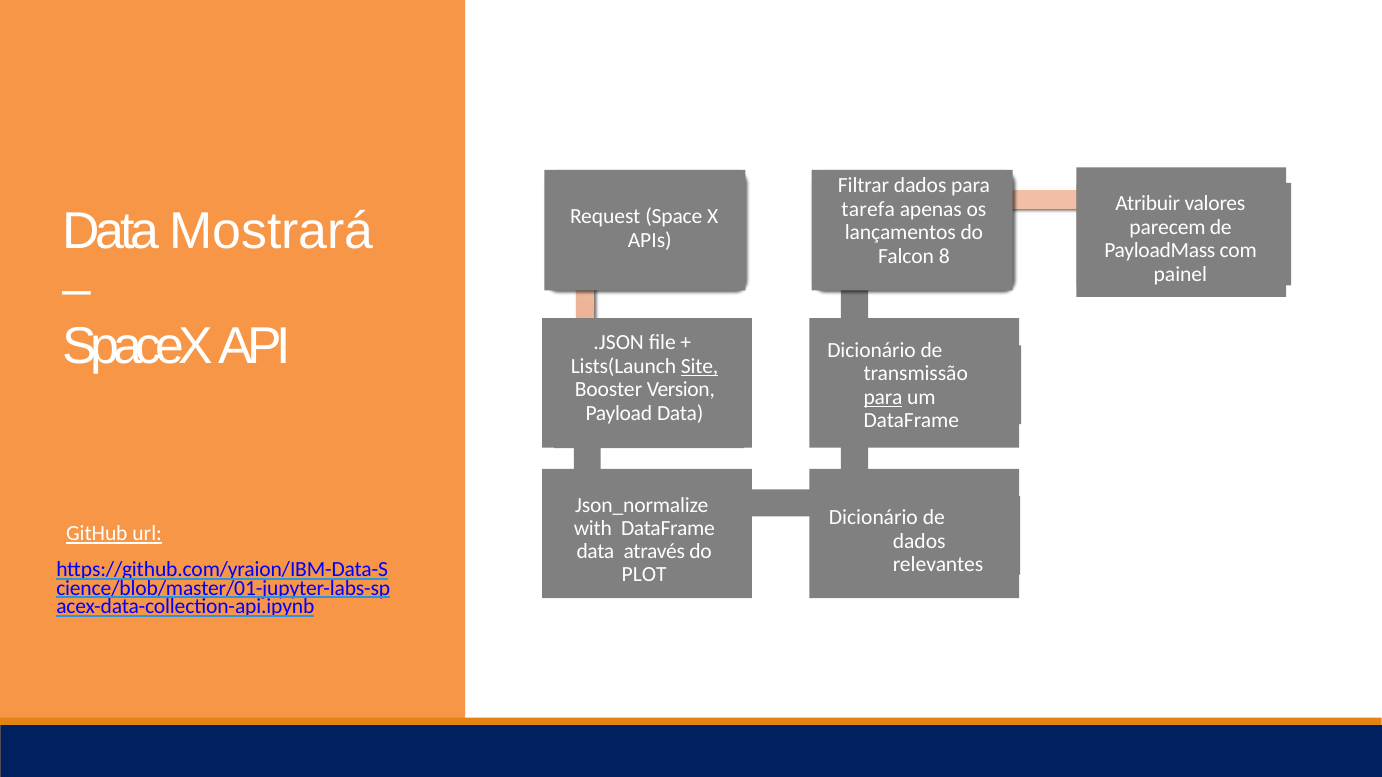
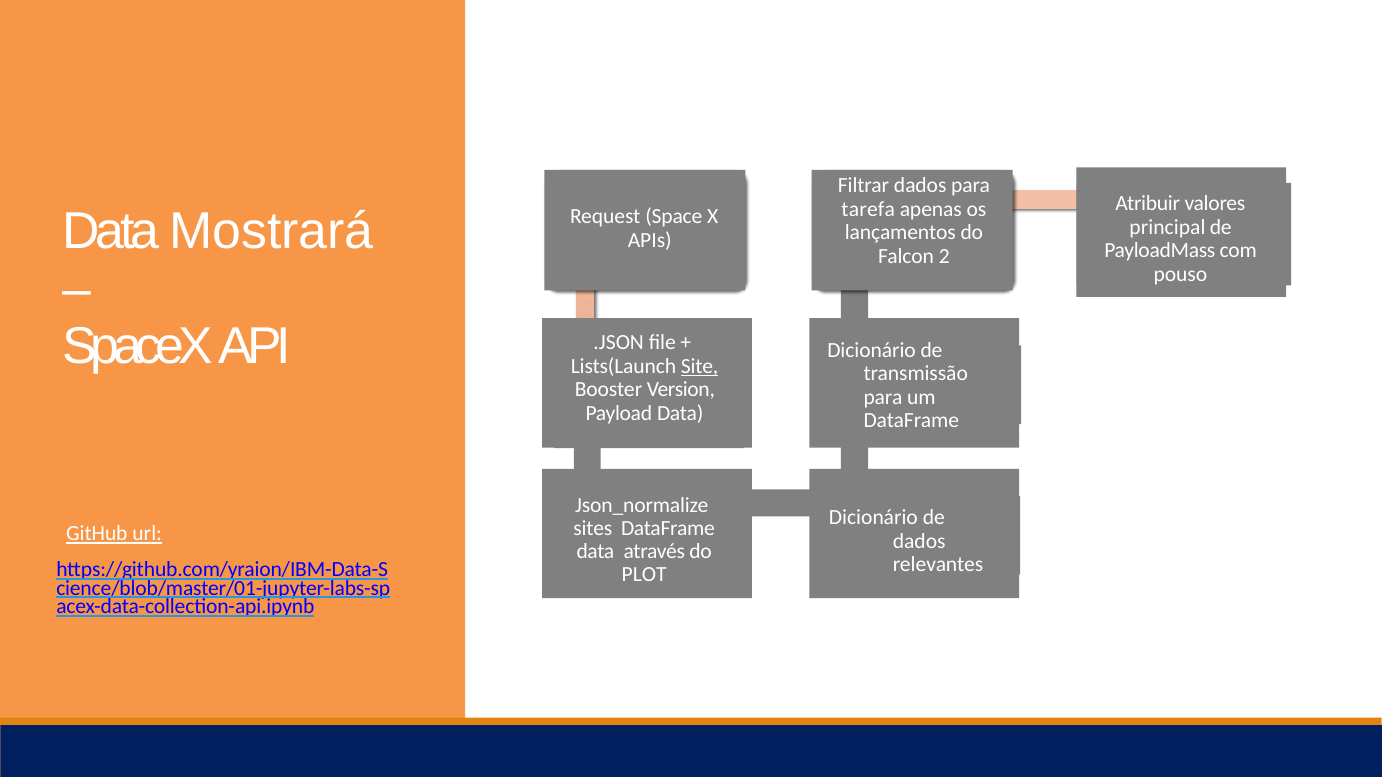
parecem: parecem -> principal
8: 8 -> 2
painel: painel -> pouso
para at (883, 397) underline: present -> none
with: with -> sites
